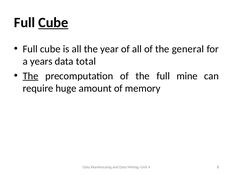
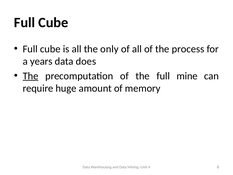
Cube at (53, 23) underline: present -> none
year: year -> only
general: general -> process
total: total -> does
